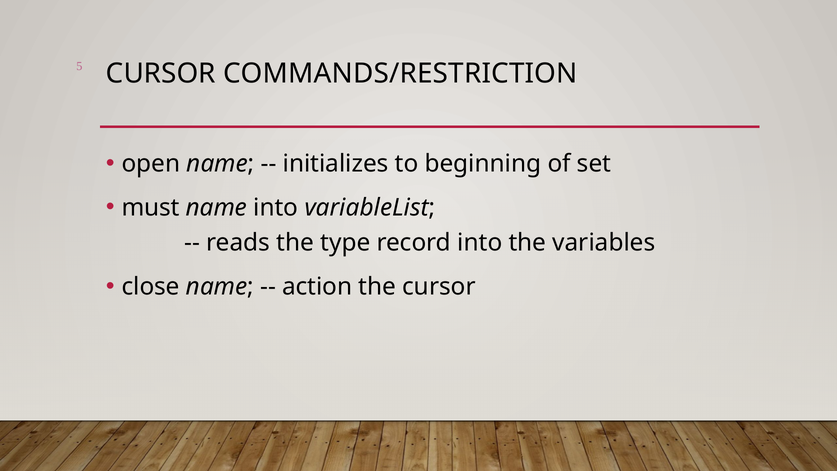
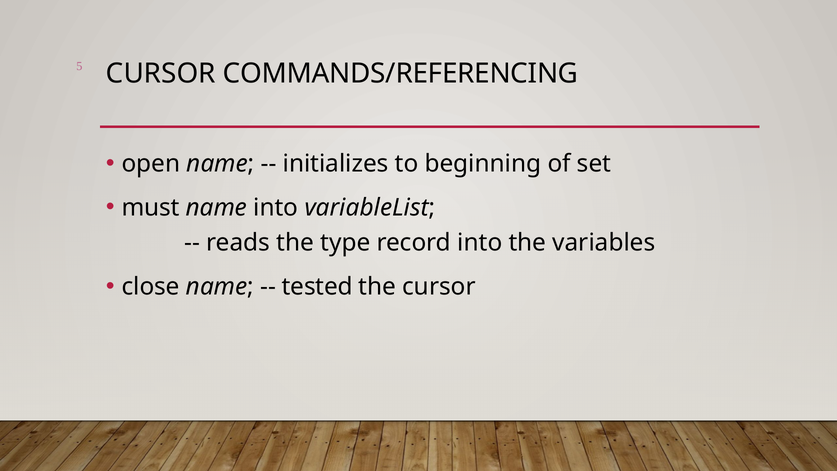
COMMANDS/RESTRICTION: COMMANDS/RESTRICTION -> COMMANDS/REFERENCING
action: action -> tested
